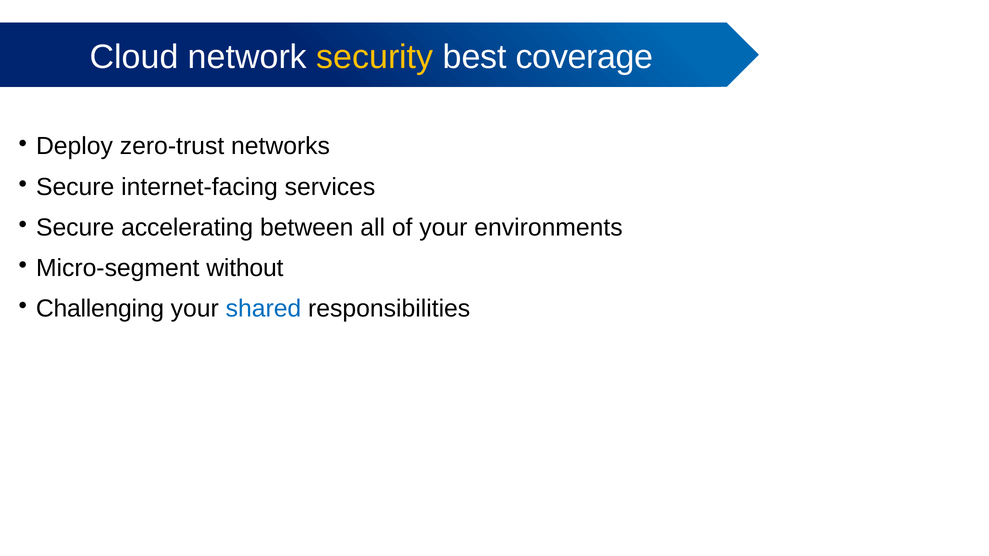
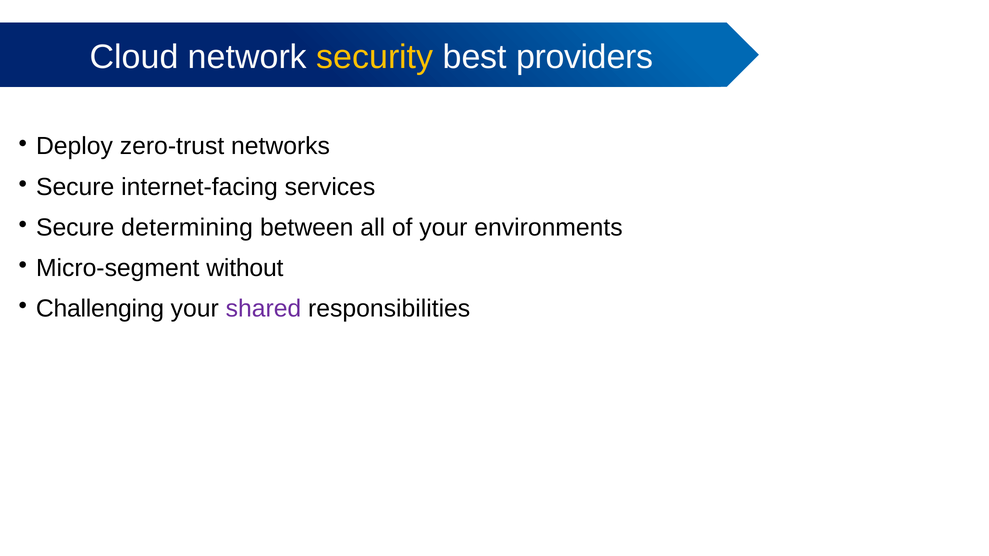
coverage: coverage -> providers
accelerating: accelerating -> determining
shared colour: blue -> purple
